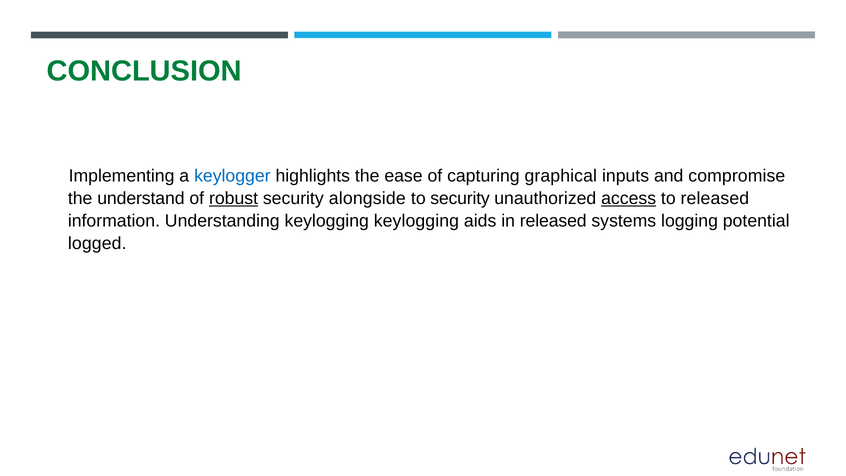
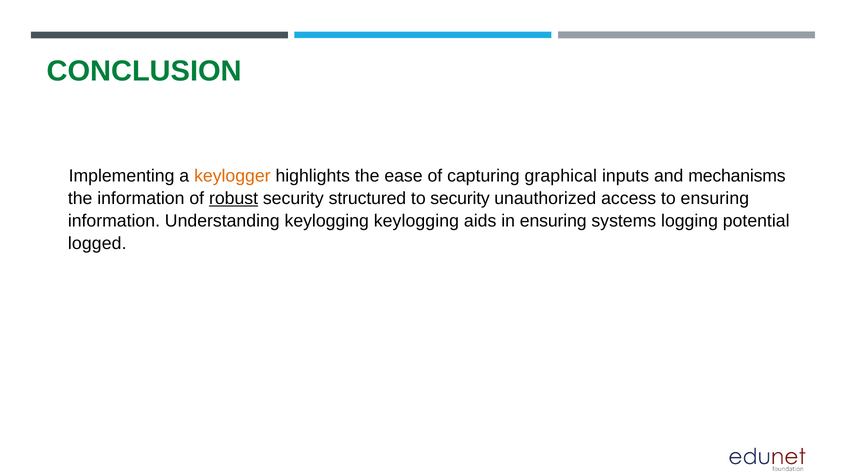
keylogger colour: blue -> orange
compromise: compromise -> mechanisms
the understand: understand -> information
alongside: alongside -> structured
access underline: present -> none
to released: released -> ensuring
in released: released -> ensuring
